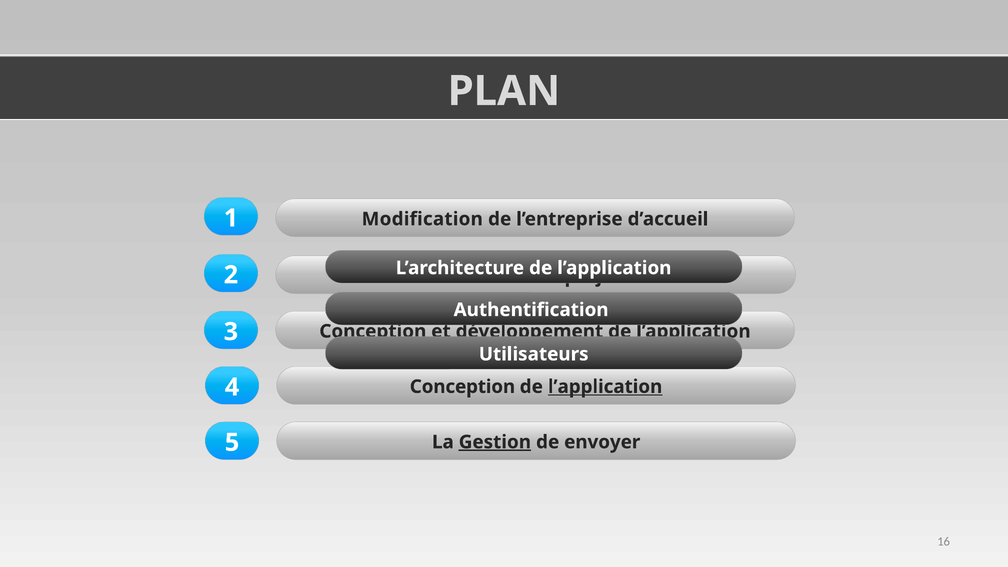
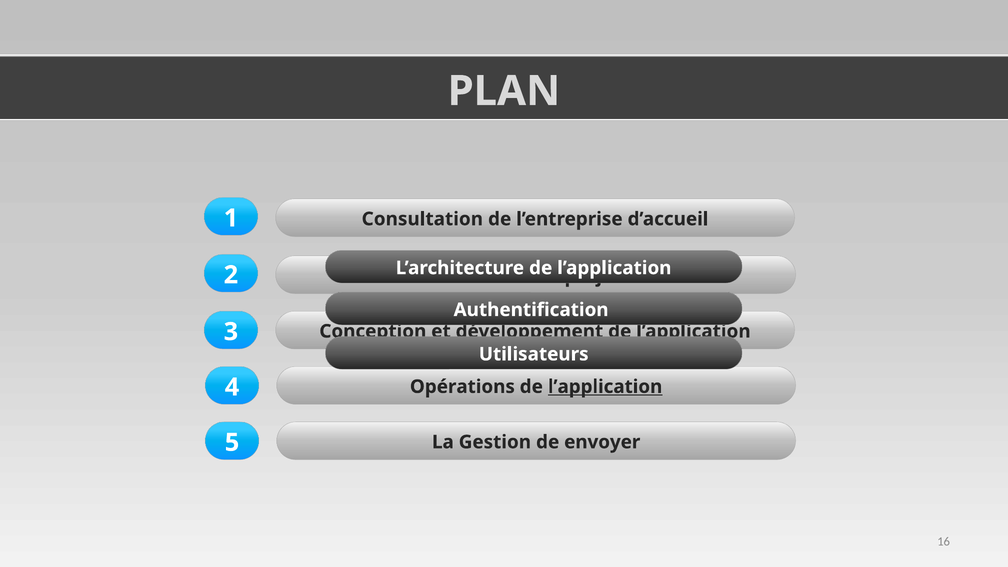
Modification: Modification -> Consultation
4 Conception: Conception -> Opérations
Gestion underline: present -> none
